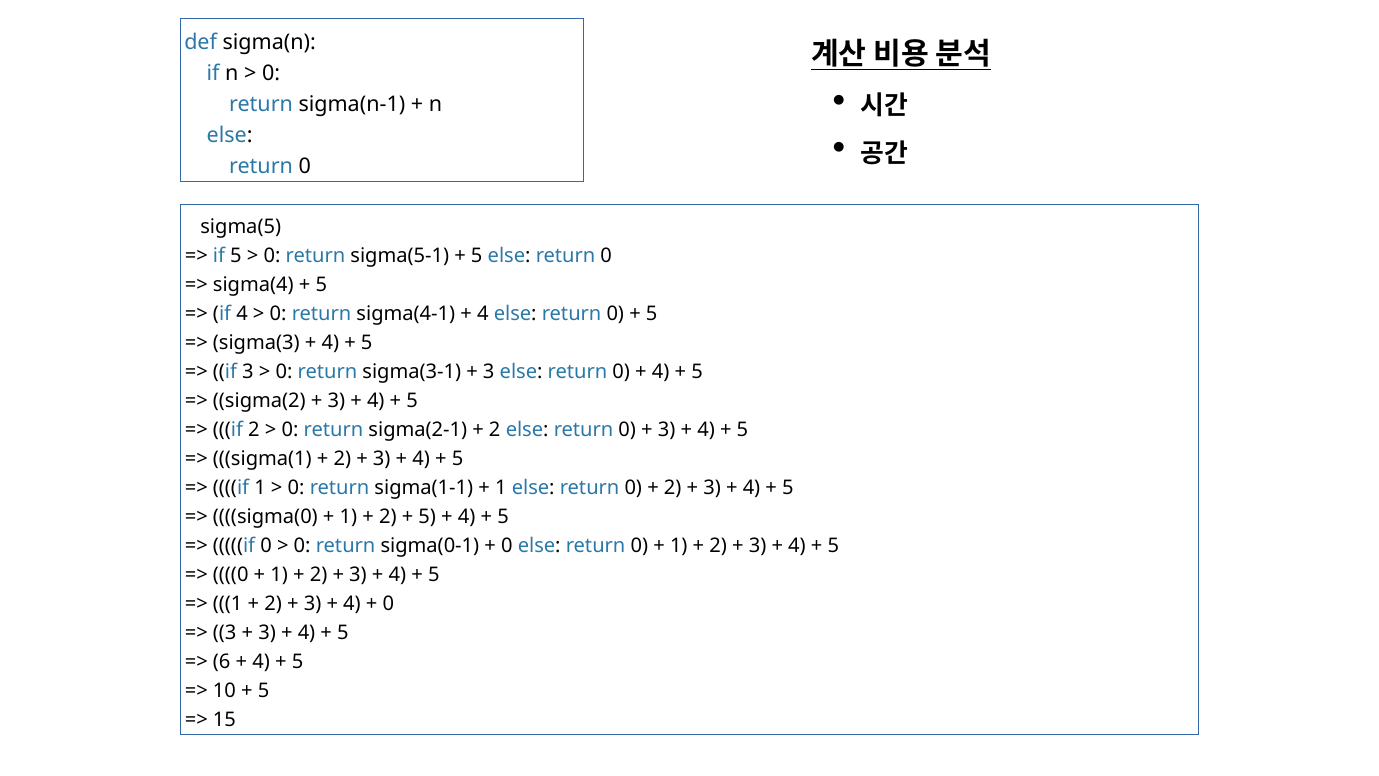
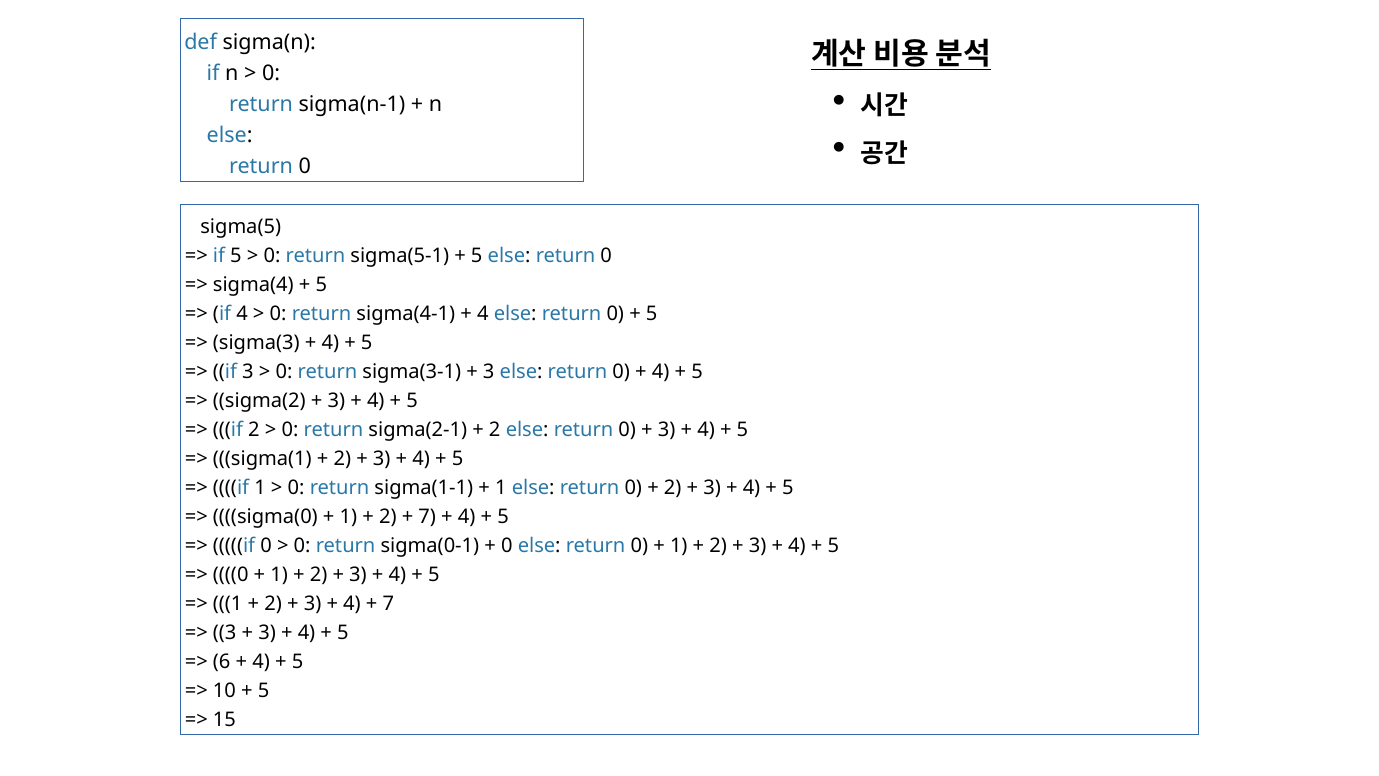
5 at (427, 517): 5 -> 7
0 at (388, 604): 0 -> 7
